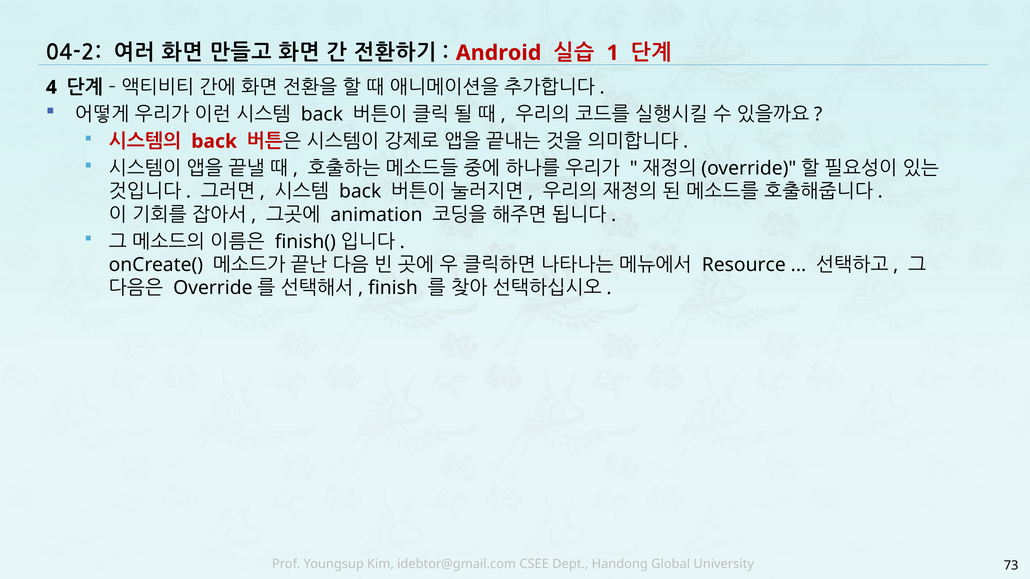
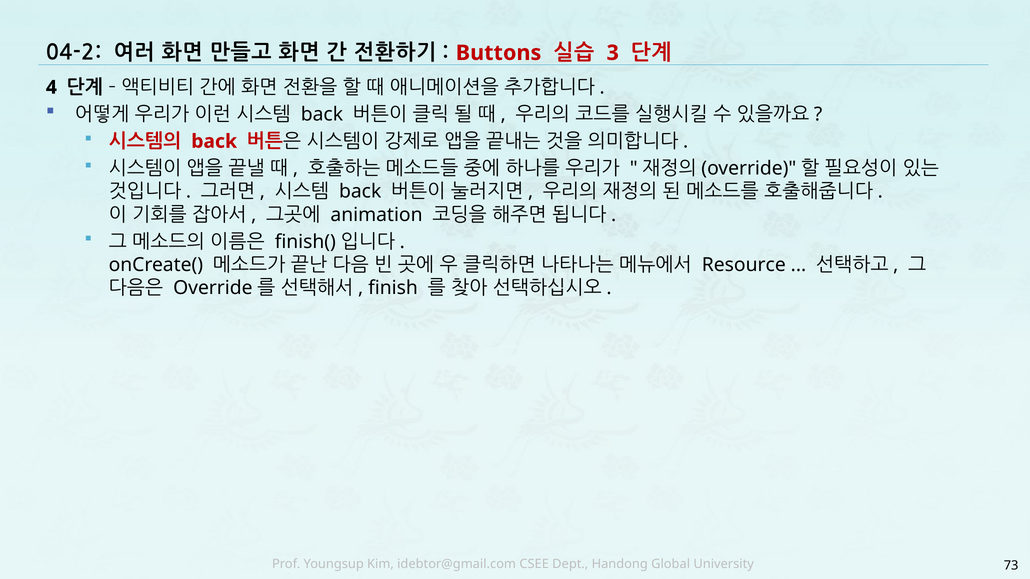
Android: Android -> Buttons
1: 1 -> 3
